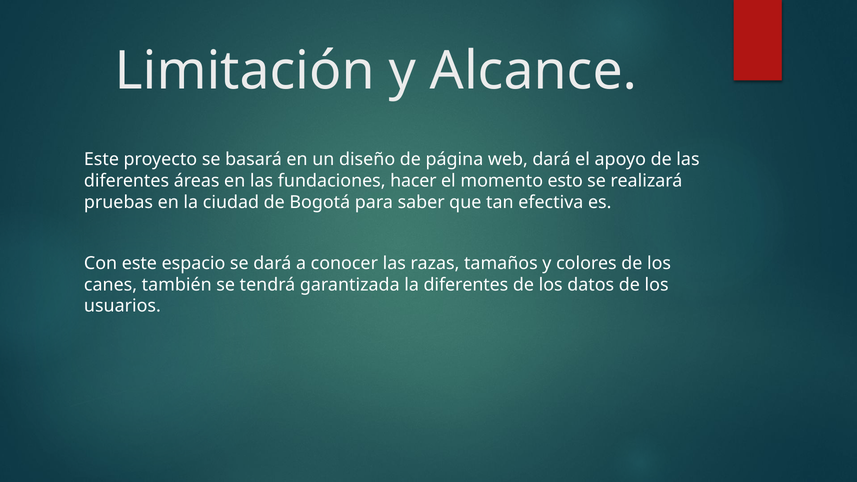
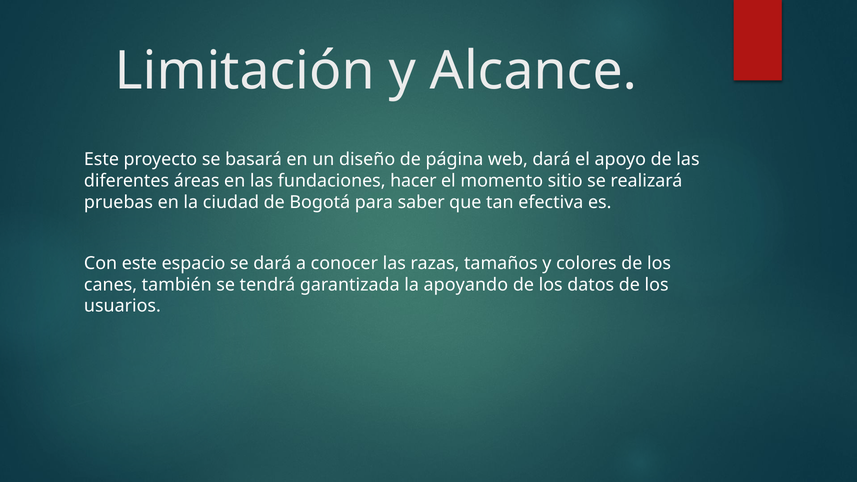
esto: esto -> sitio
la diferentes: diferentes -> apoyando
